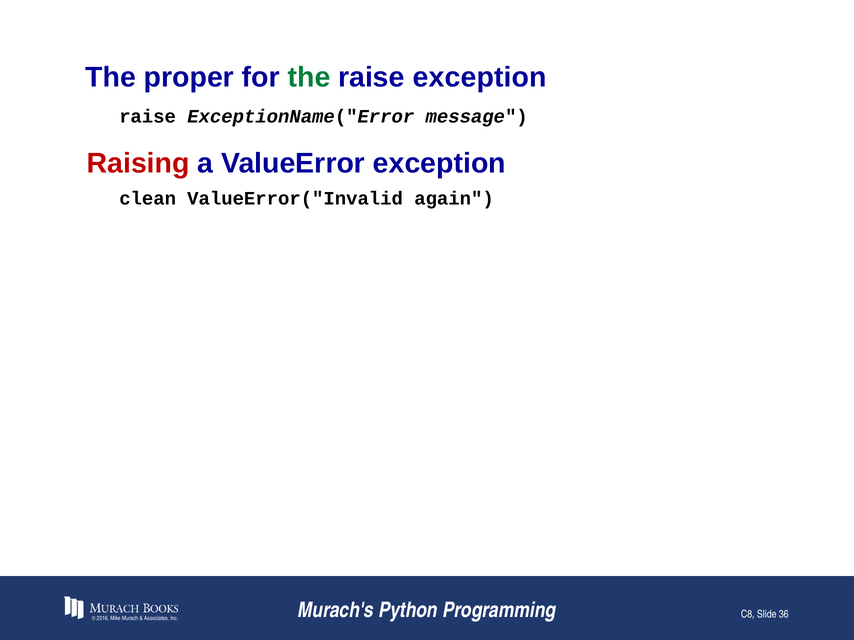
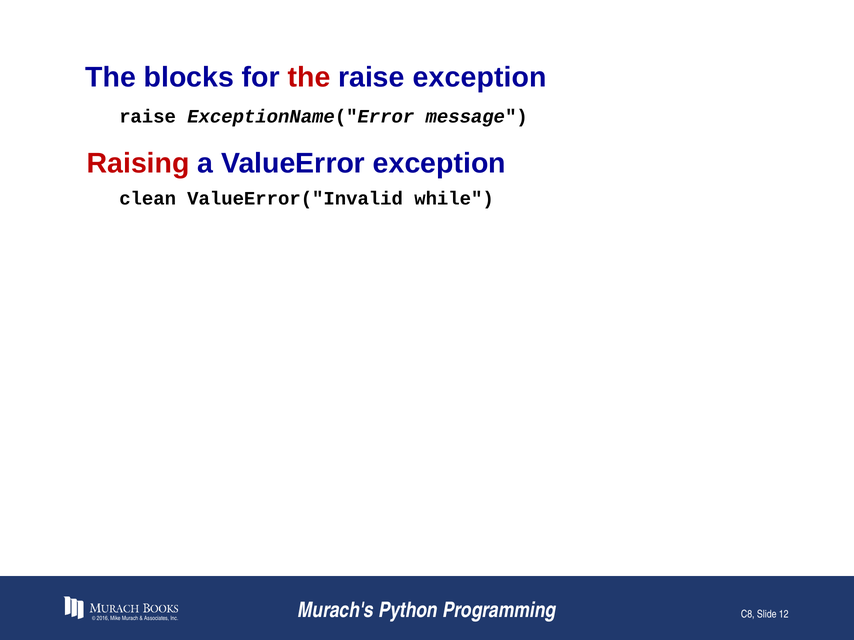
proper: proper -> blocks
the at (309, 78) colour: green -> red
again: again -> while
36: 36 -> 12
